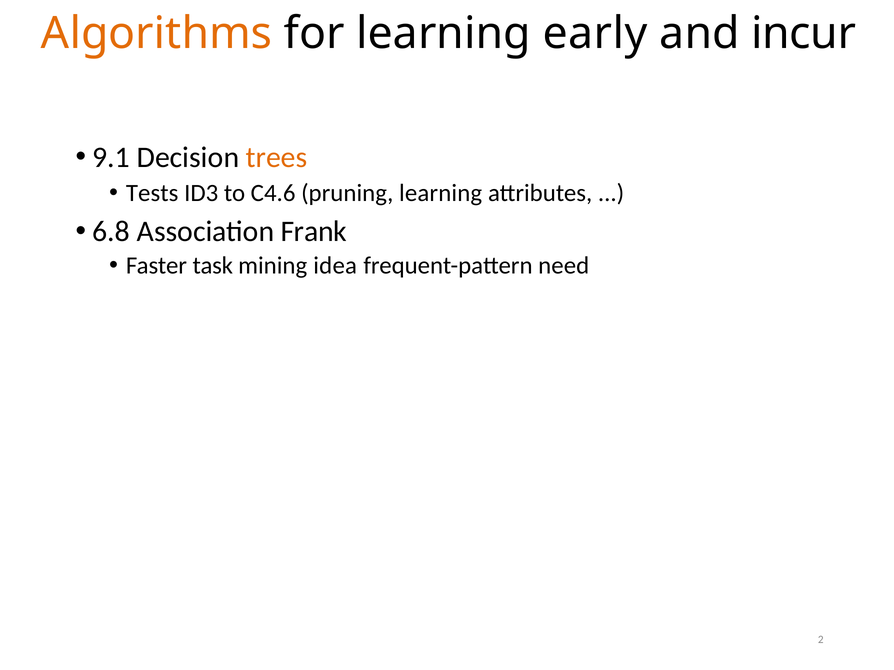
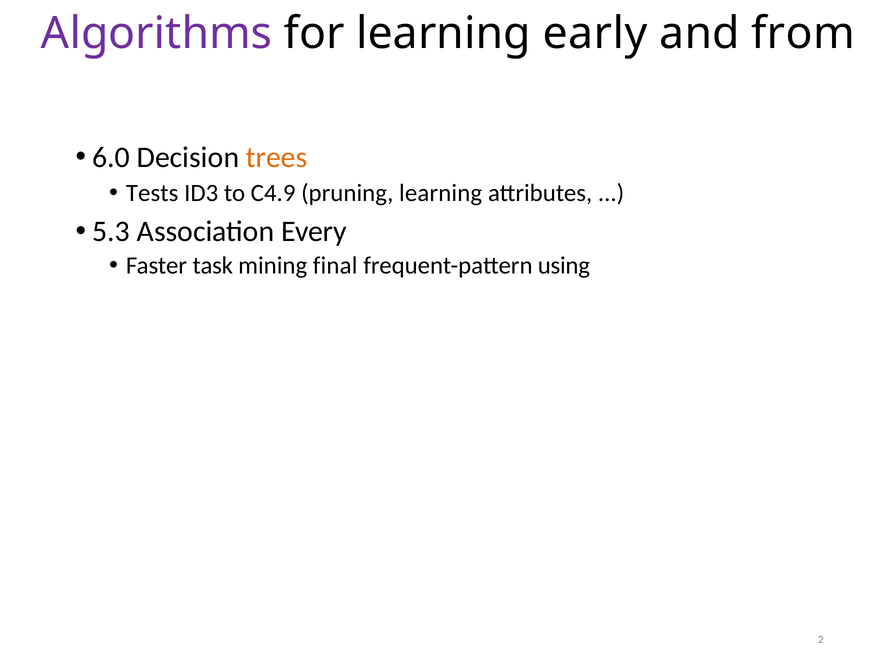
Algorithms colour: orange -> purple
incur: incur -> from
9.1: 9.1 -> 6.0
C4.6: C4.6 -> C4.9
6.8: 6.8 -> 5.3
Frank: Frank -> Every
idea: idea -> final
need: need -> using
